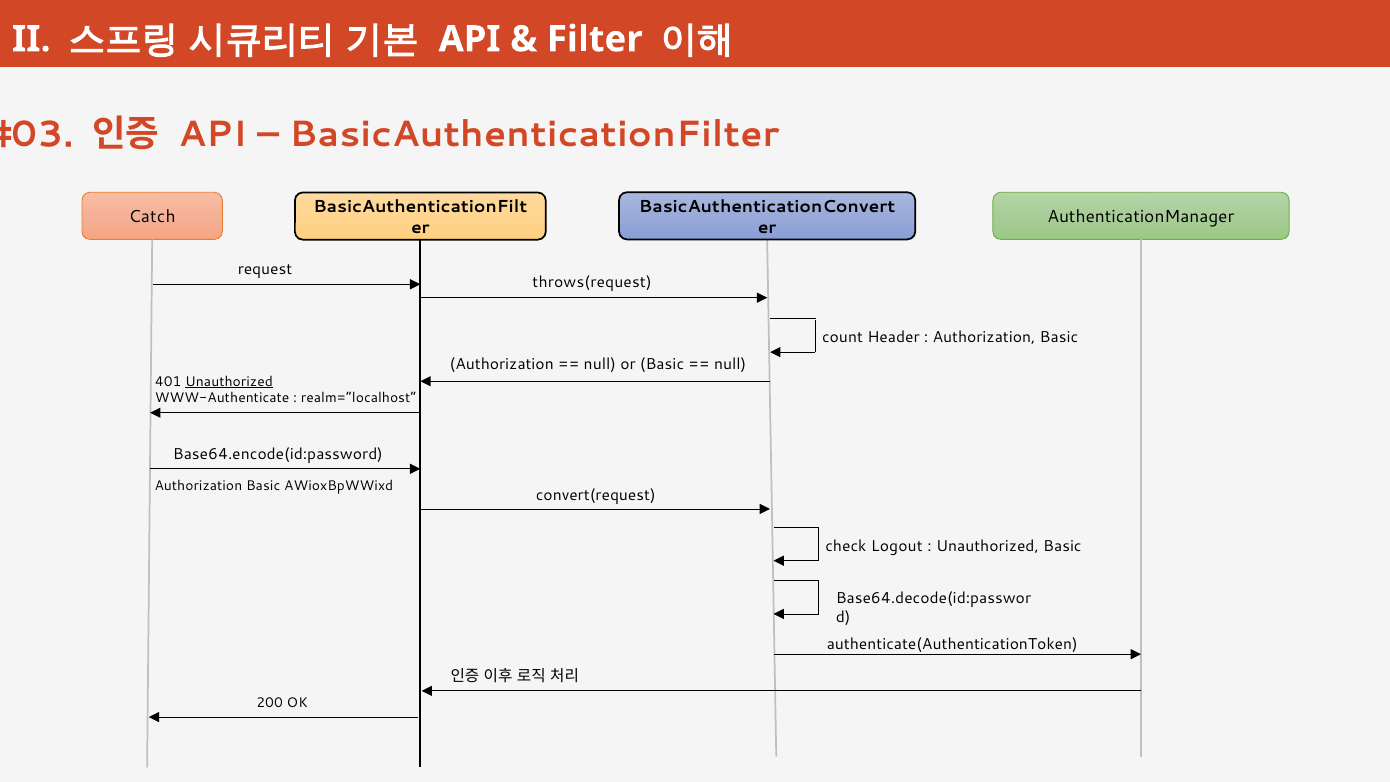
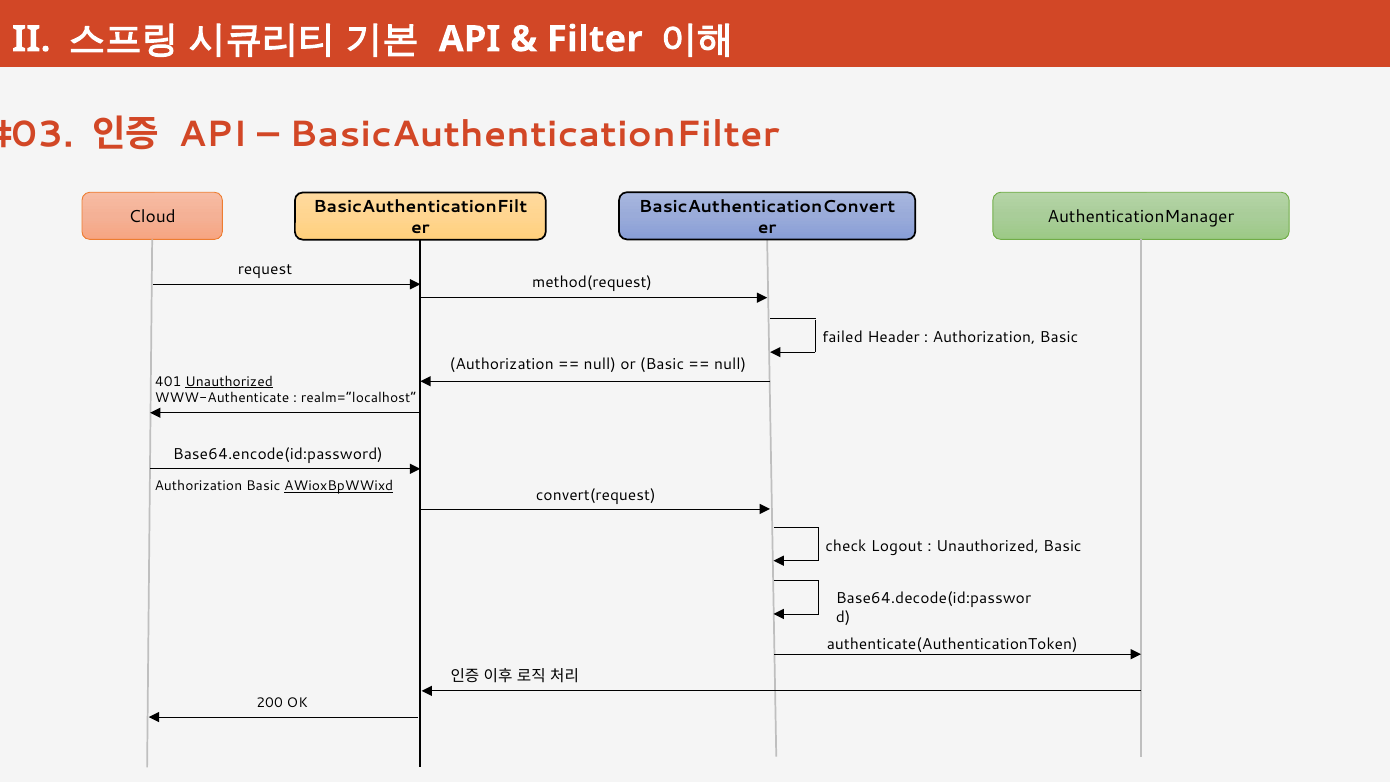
Catch: Catch -> Cloud
throws(request: throws(request -> method(request
count: count -> failed
AWioxBpWWixd underline: none -> present
